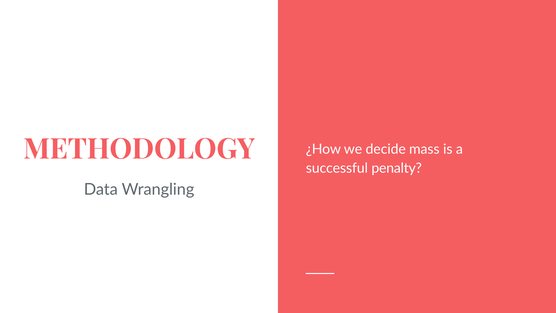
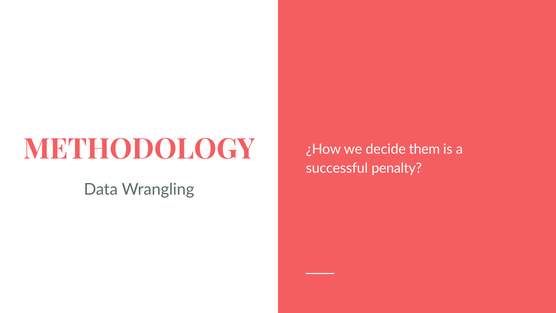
mass: mass -> them
